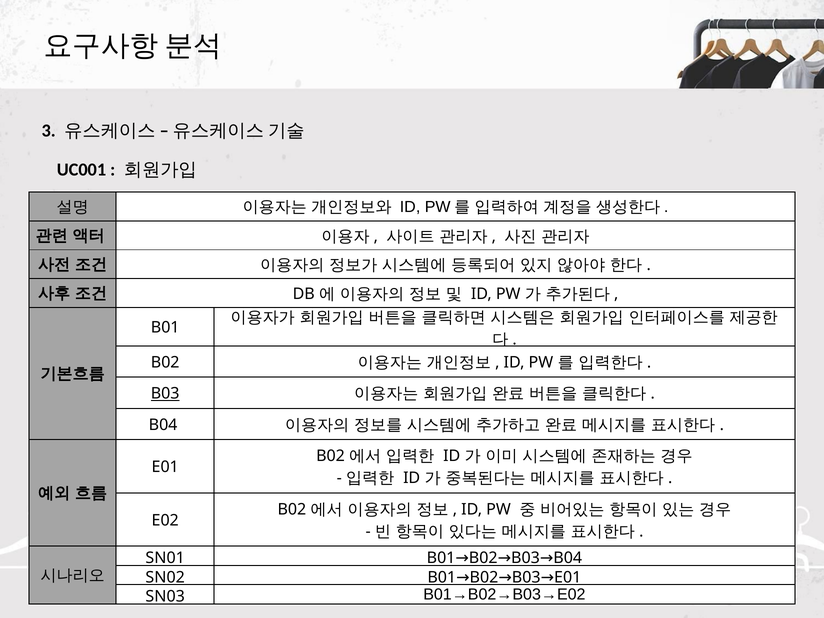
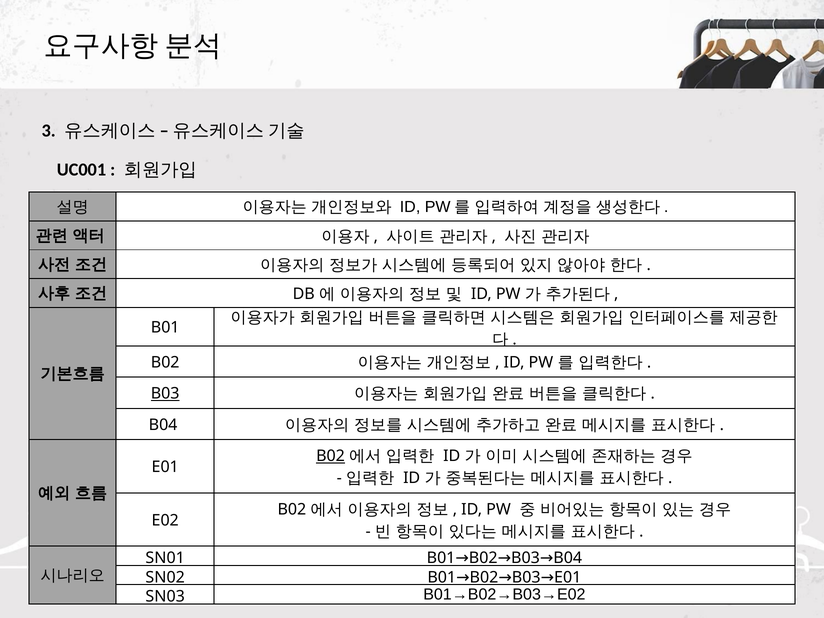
B02 at (330, 456) underline: none -> present
